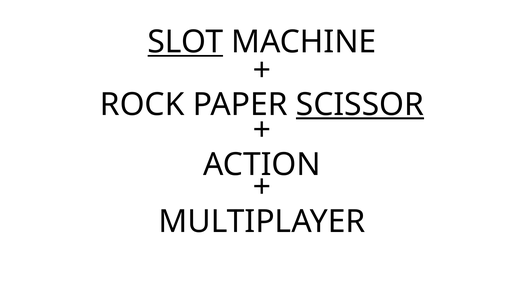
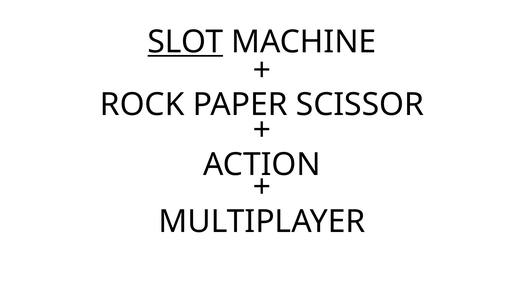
SCISSOR underline: present -> none
